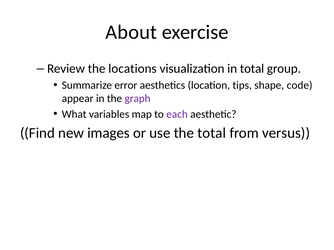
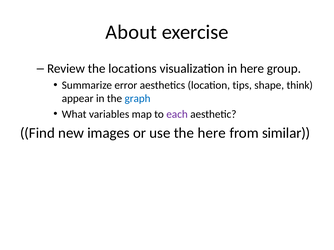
in total: total -> here
code: code -> think
graph colour: purple -> blue
the total: total -> here
versus: versus -> similar
